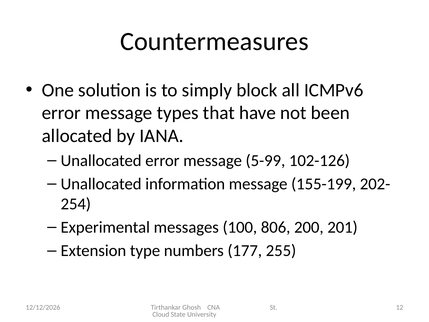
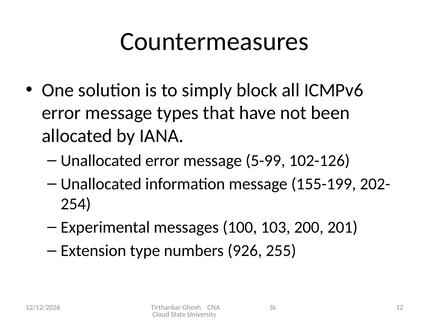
806: 806 -> 103
177: 177 -> 926
